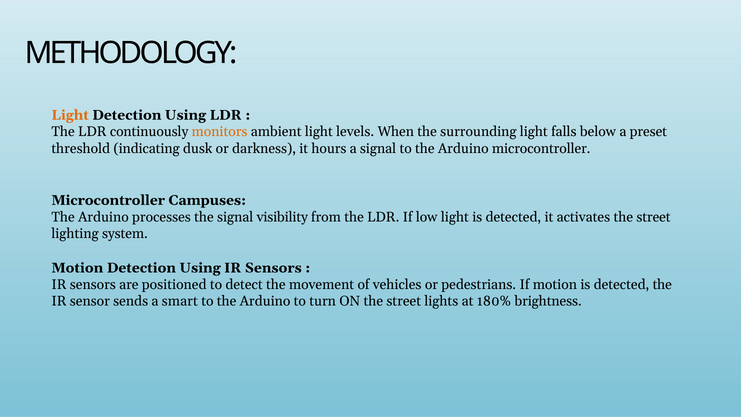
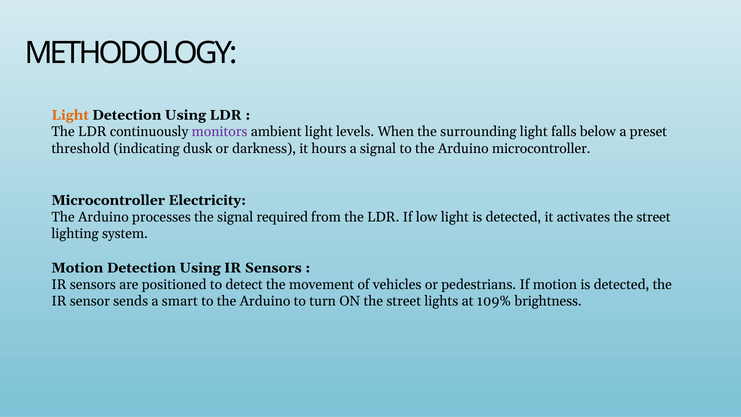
monitors colour: orange -> purple
Campuses: Campuses -> Electricity
visibility: visibility -> required
180%: 180% -> 109%
